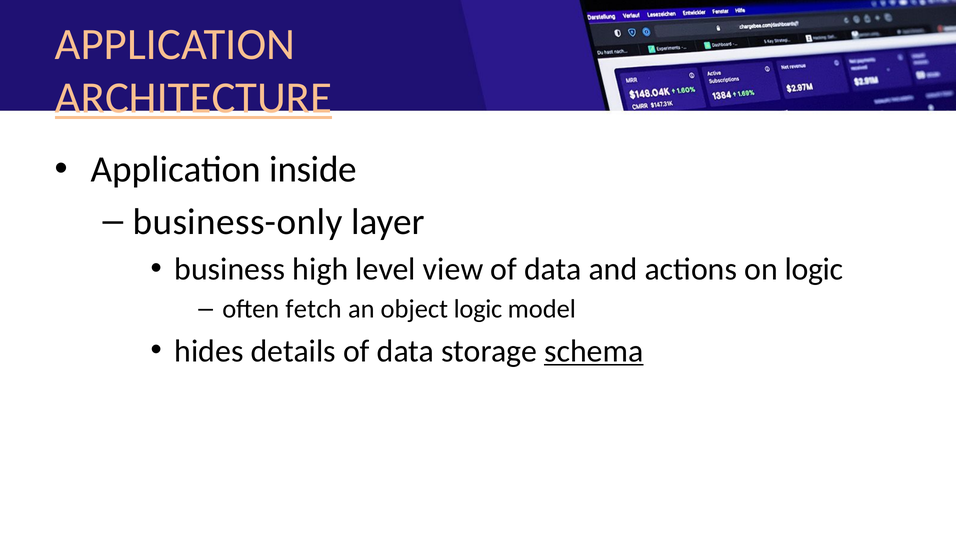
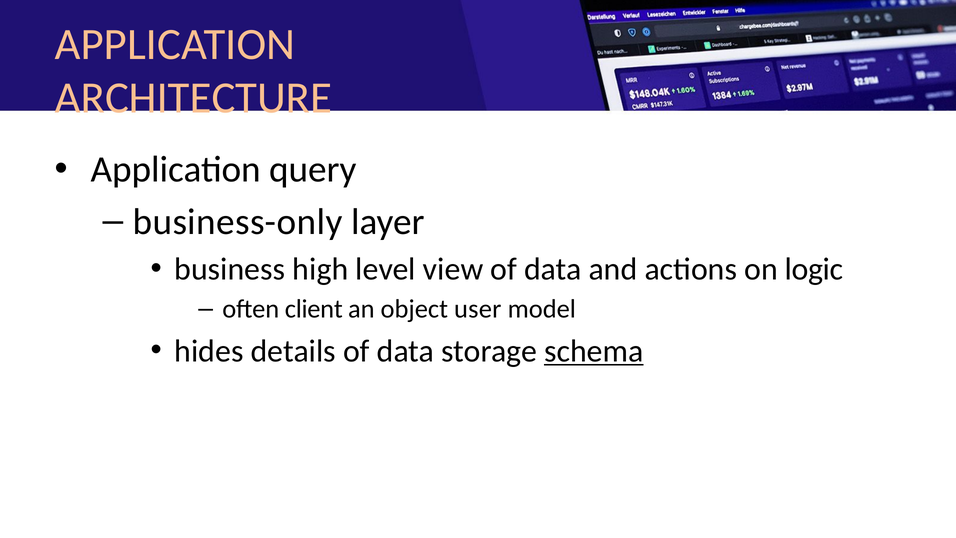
ARCHITECTURE underline: present -> none
inside: inside -> query
fetch: fetch -> client
object logic: logic -> user
